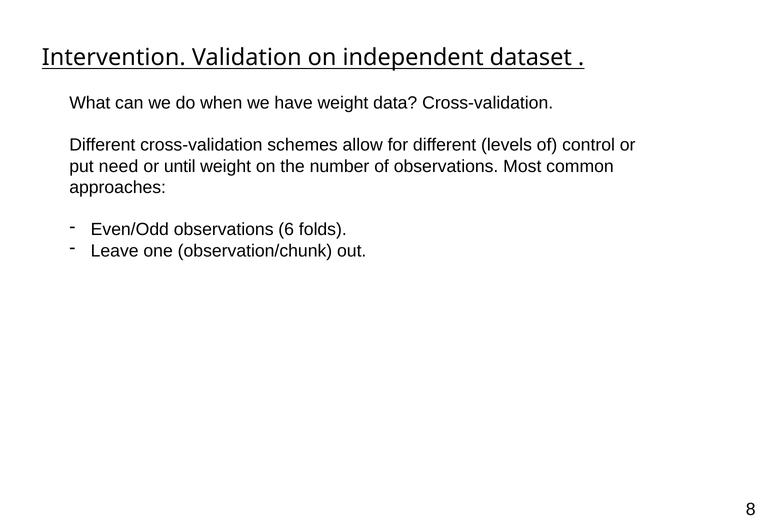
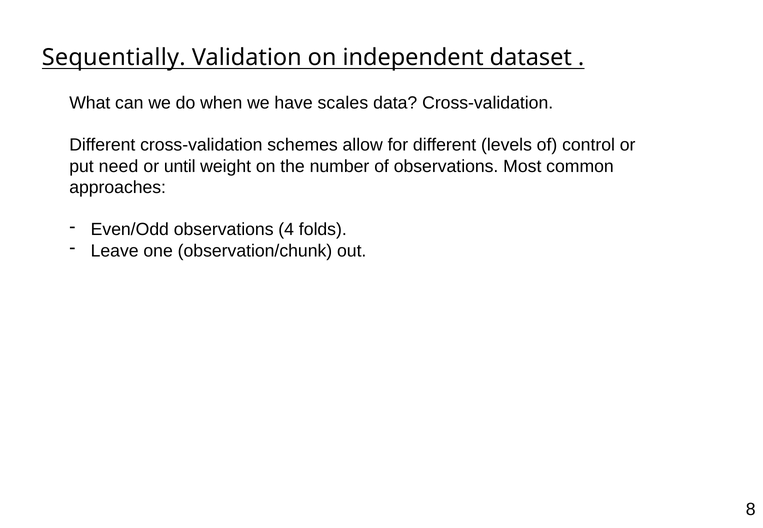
Intervention: Intervention -> Sequentially
have weight: weight -> scales
6: 6 -> 4
